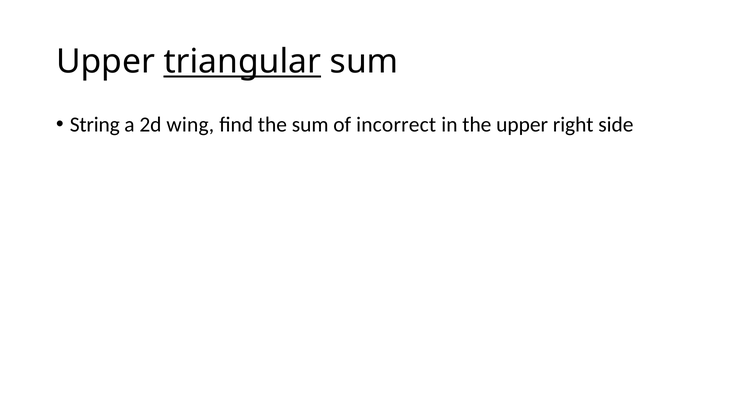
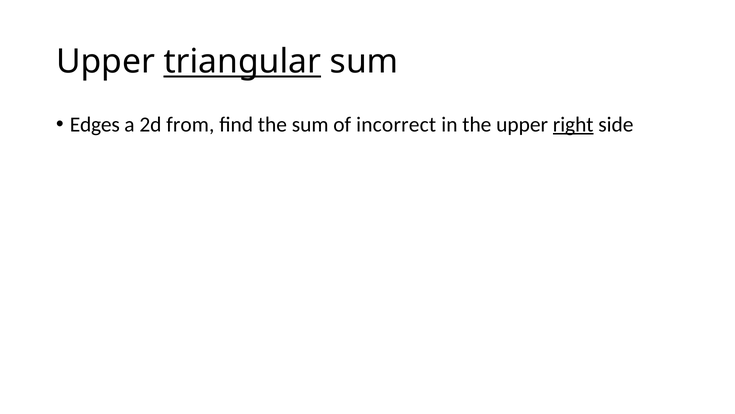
String: String -> Edges
wing: wing -> from
right underline: none -> present
